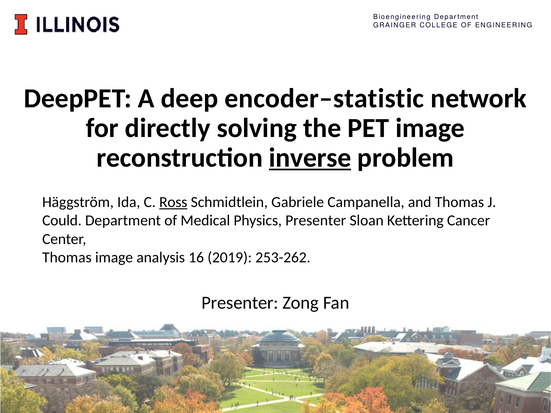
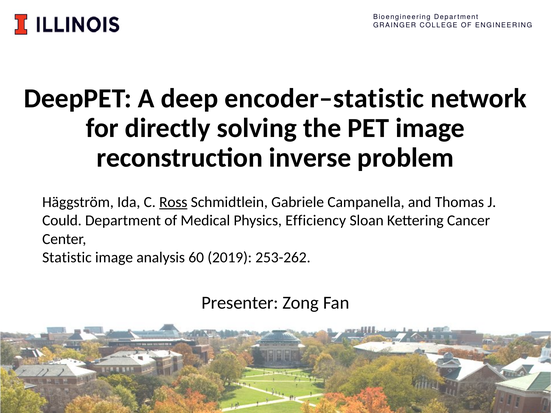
inverse underline: present -> none
Physics Presenter: Presenter -> Efficiency
Thomas at (67, 257): Thomas -> Statistic
16: 16 -> 60
